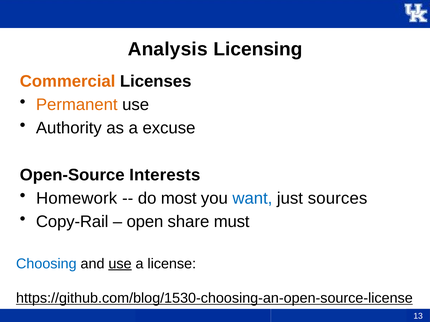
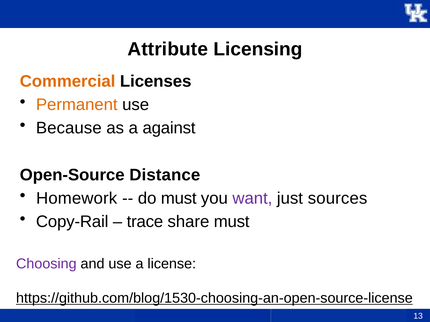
Analysis: Analysis -> Attribute
Authority: Authority -> Because
excuse: excuse -> against
Interests: Interests -> Distance
do most: most -> must
want colour: blue -> purple
open: open -> trace
Choosing colour: blue -> purple
use at (120, 264) underline: present -> none
